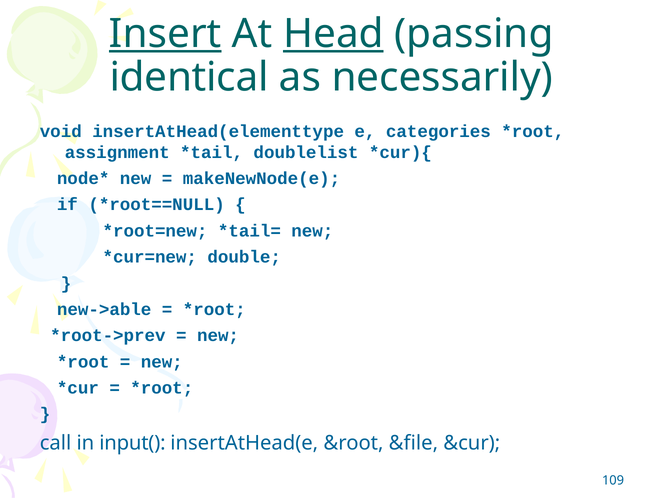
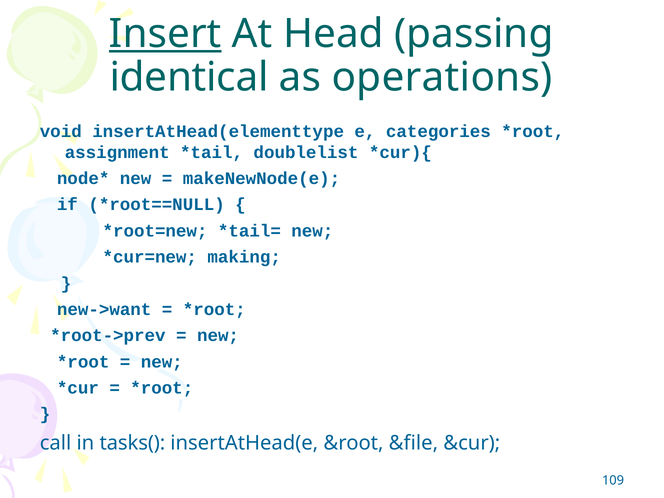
Head underline: present -> none
necessarily: necessarily -> operations
double: double -> making
new->able: new->able -> new->want
input(: input( -> tasks(
